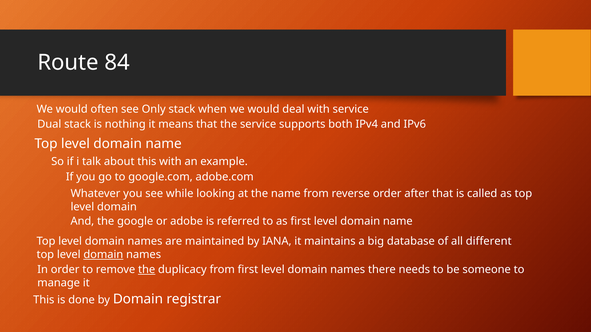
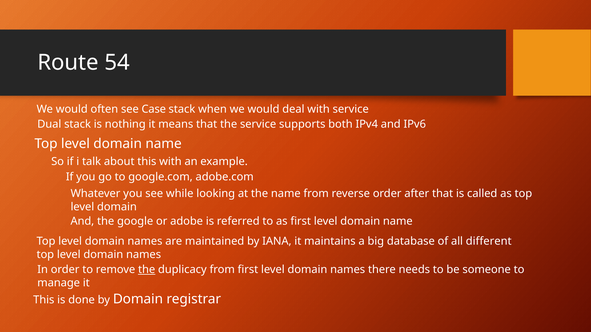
84: 84 -> 54
Only: Only -> Case
domain at (103, 255) underline: present -> none
